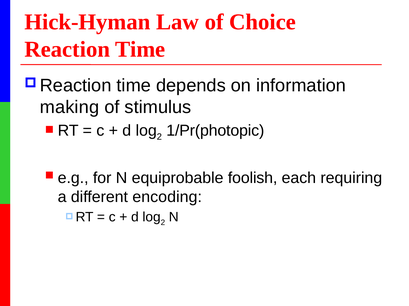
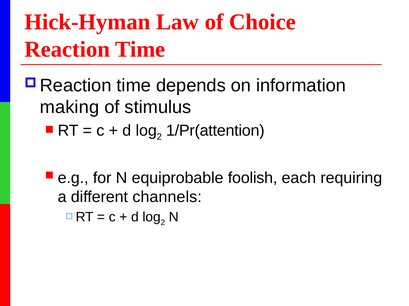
1/Pr(photopic: 1/Pr(photopic -> 1/Pr(attention
encoding: encoding -> channels
